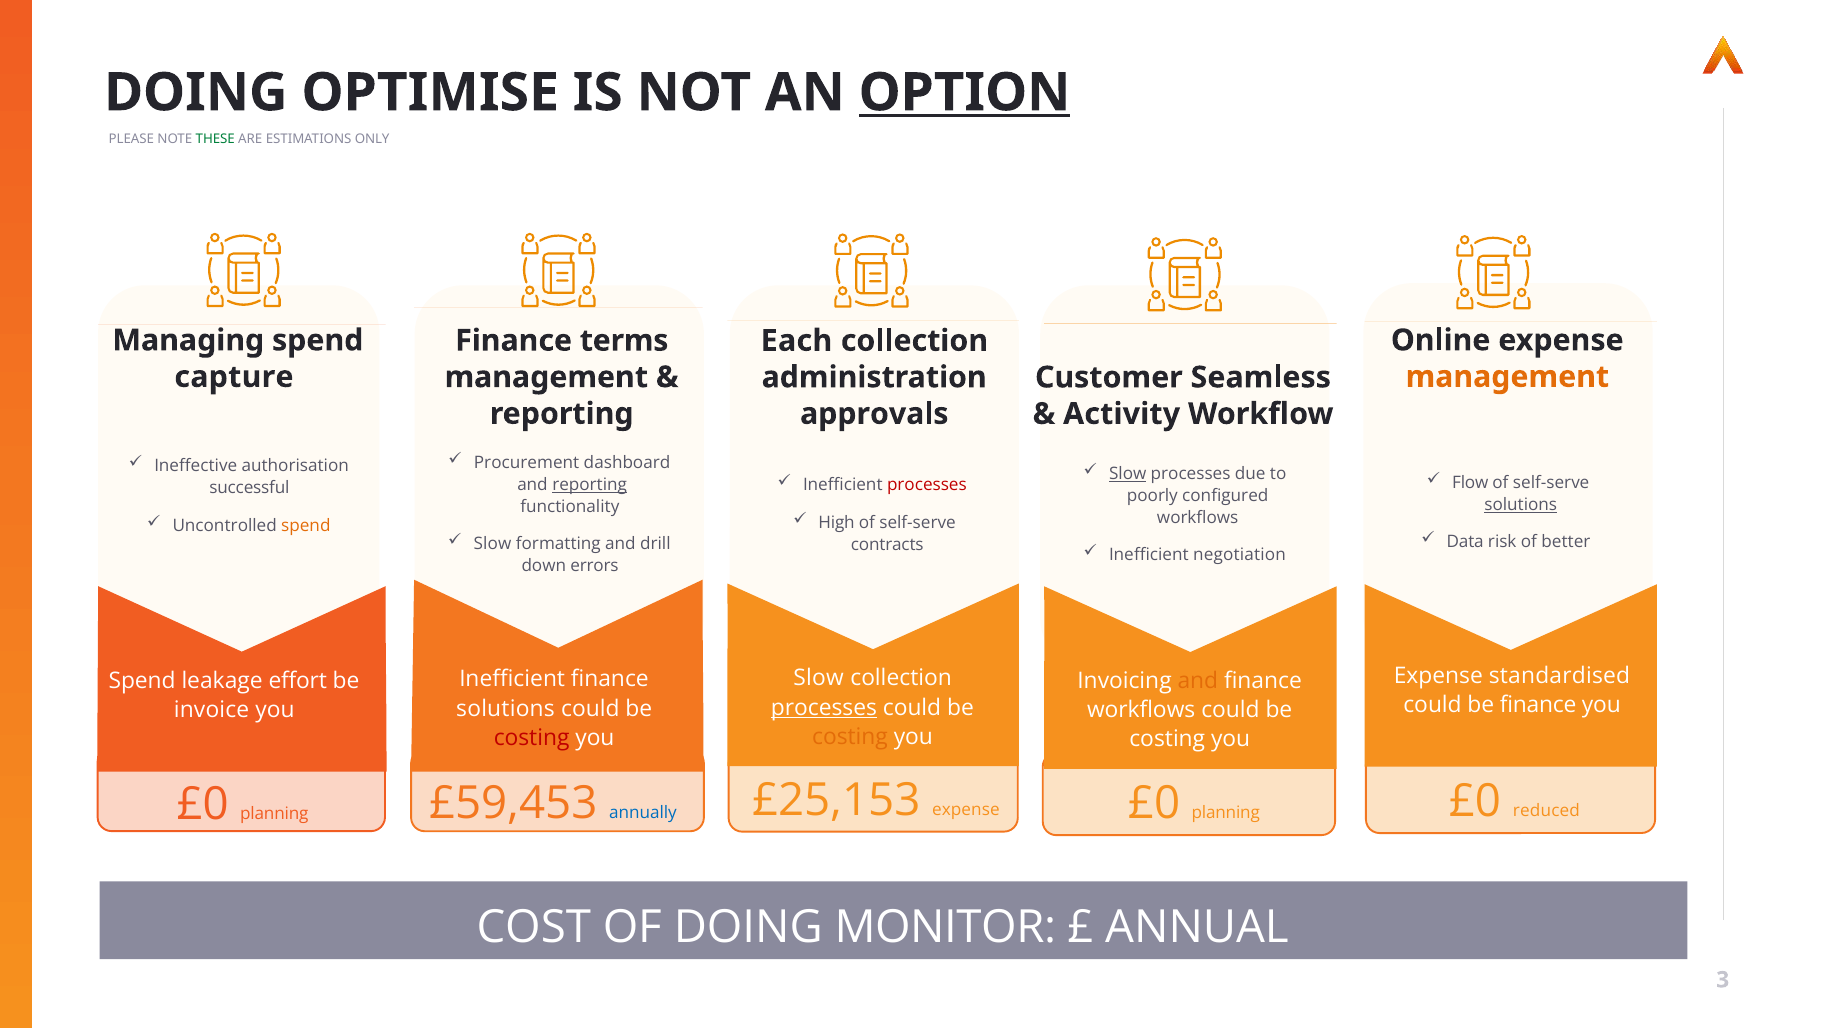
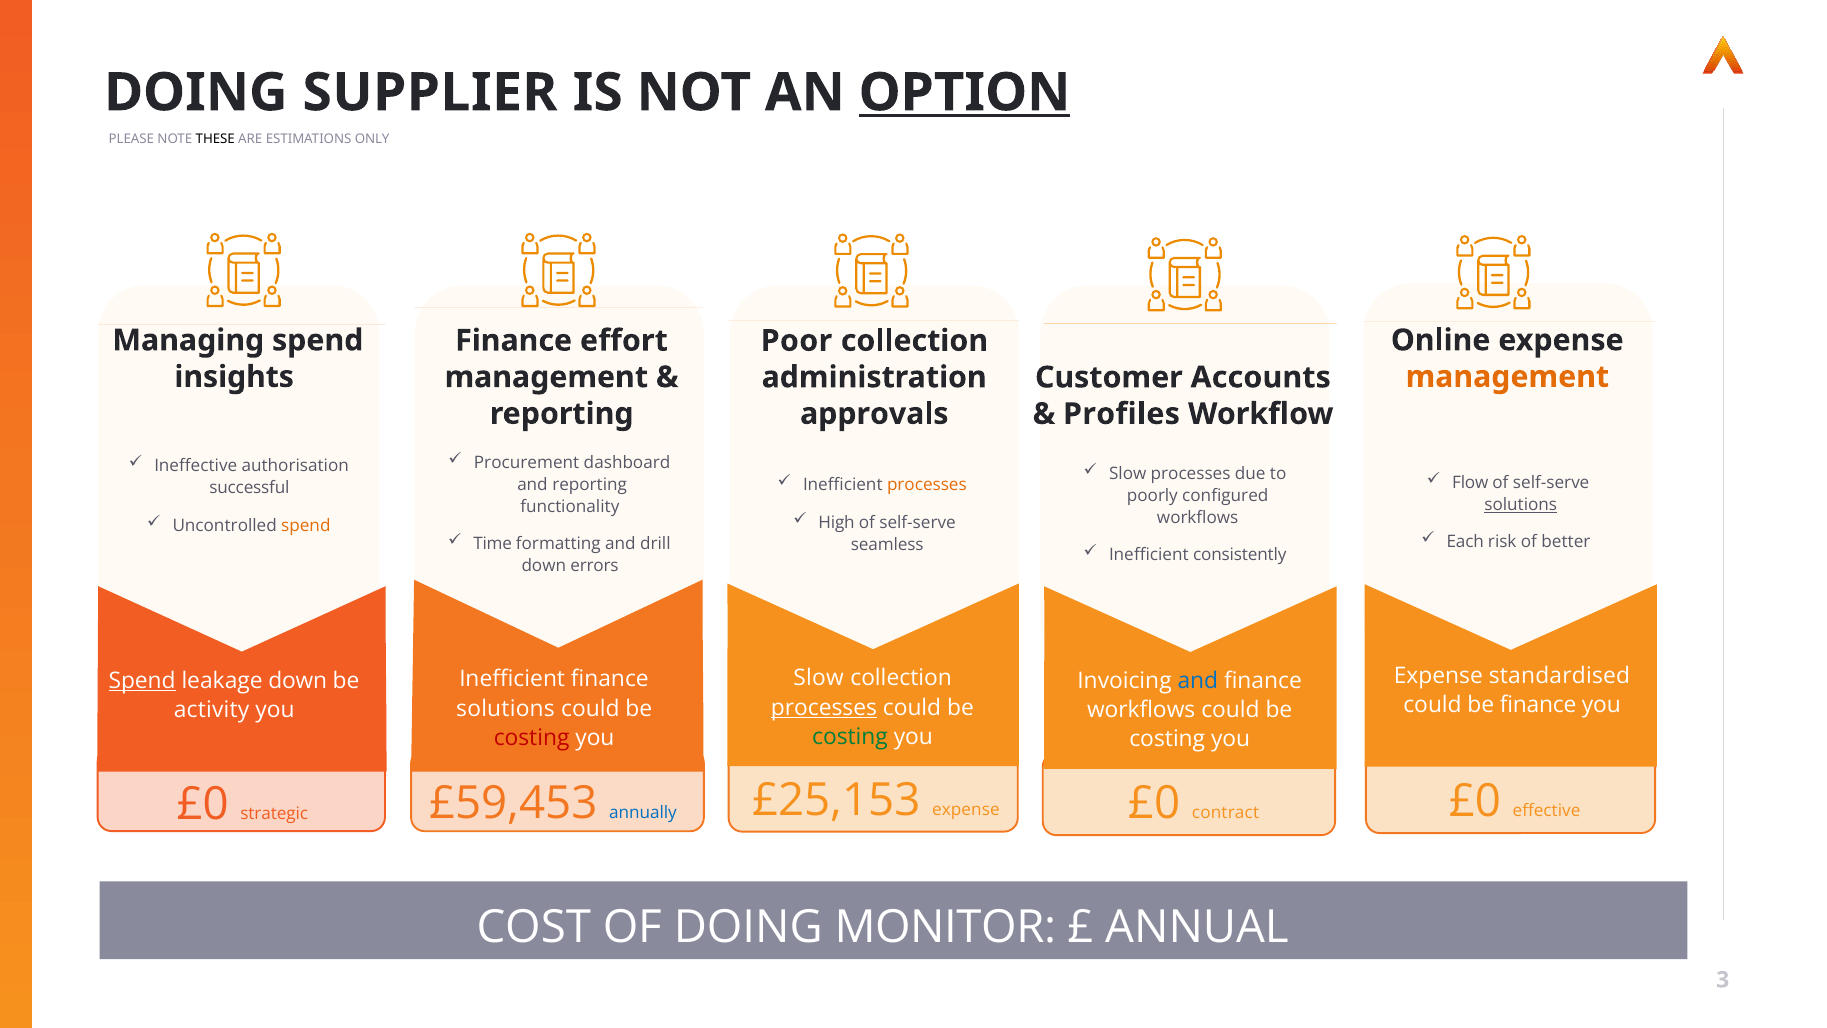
OPTIMISE: OPTIMISE -> SUPPLIER
THESE colour: green -> black
terms: terms -> effort
Each at (796, 341): Each -> Poor
capture: capture -> insights
Seamless: Seamless -> Accounts
Activity: Activity -> Profiles
Slow at (1128, 474) underline: present -> none
processes at (927, 485) colour: red -> orange
reporting at (590, 485) underline: present -> none
Data: Data -> Each
Slow at (493, 544): Slow -> Time
contracts: contracts -> seamless
negotiation: negotiation -> consistently
and at (1198, 680) colour: orange -> blue
Spend at (142, 681) underline: none -> present
leakage effort: effort -> down
invoice: invoice -> activity
costing at (850, 737) colour: orange -> green
reduced: reduced -> effective
planning at (1226, 813): planning -> contract
planning at (274, 813): planning -> strategic
